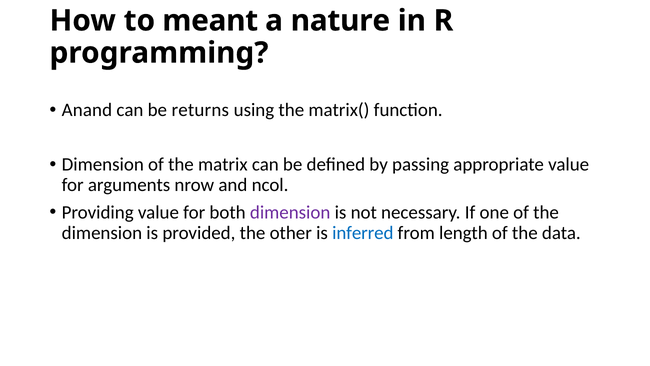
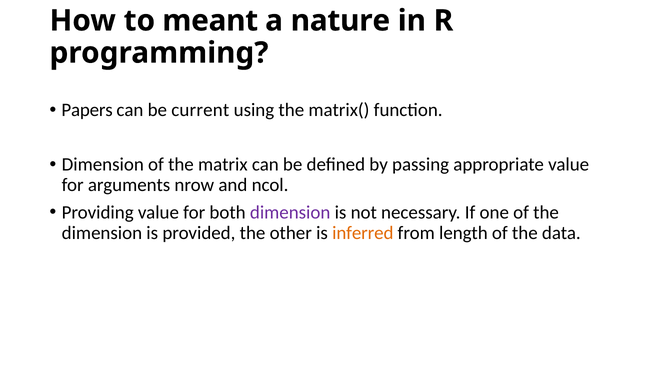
Anand: Anand -> Papers
returns: returns -> current
inferred colour: blue -> orange
